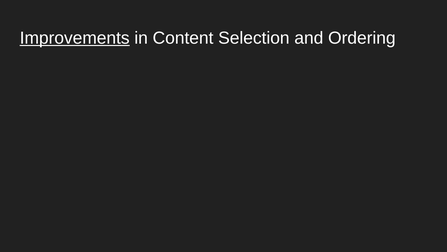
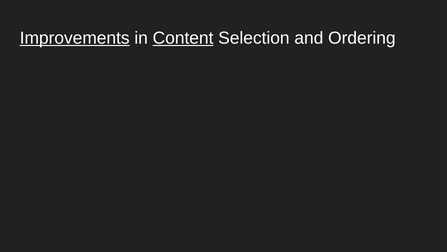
Content underline: none -> present
